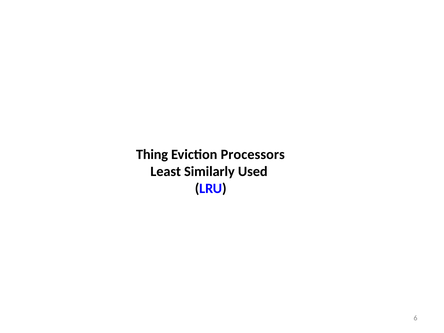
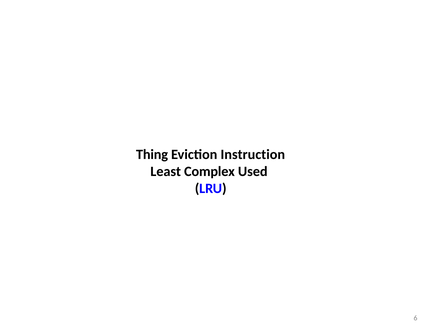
Processors: Processors -> Instruction
Similarly: Similarly -> Complex
